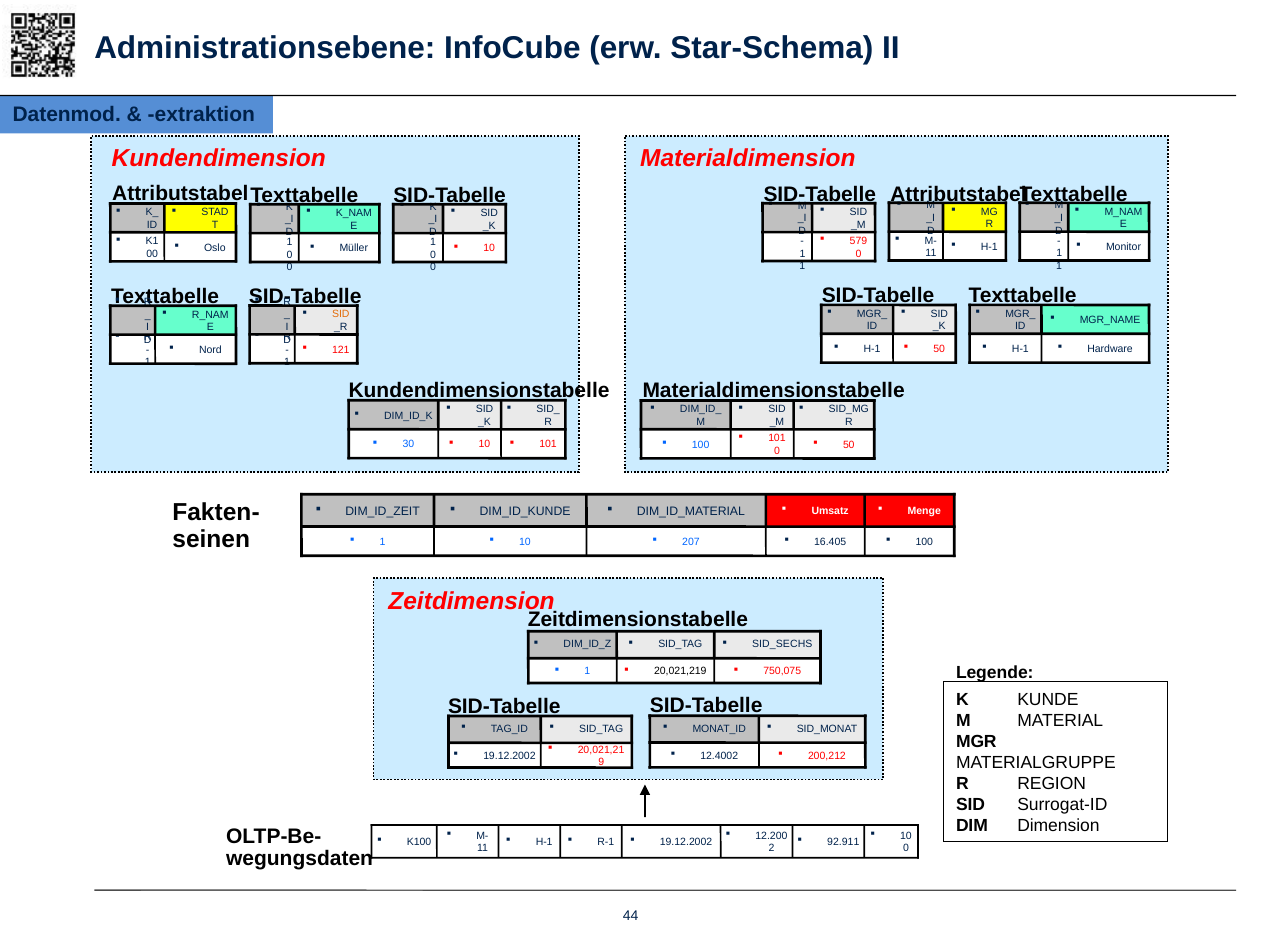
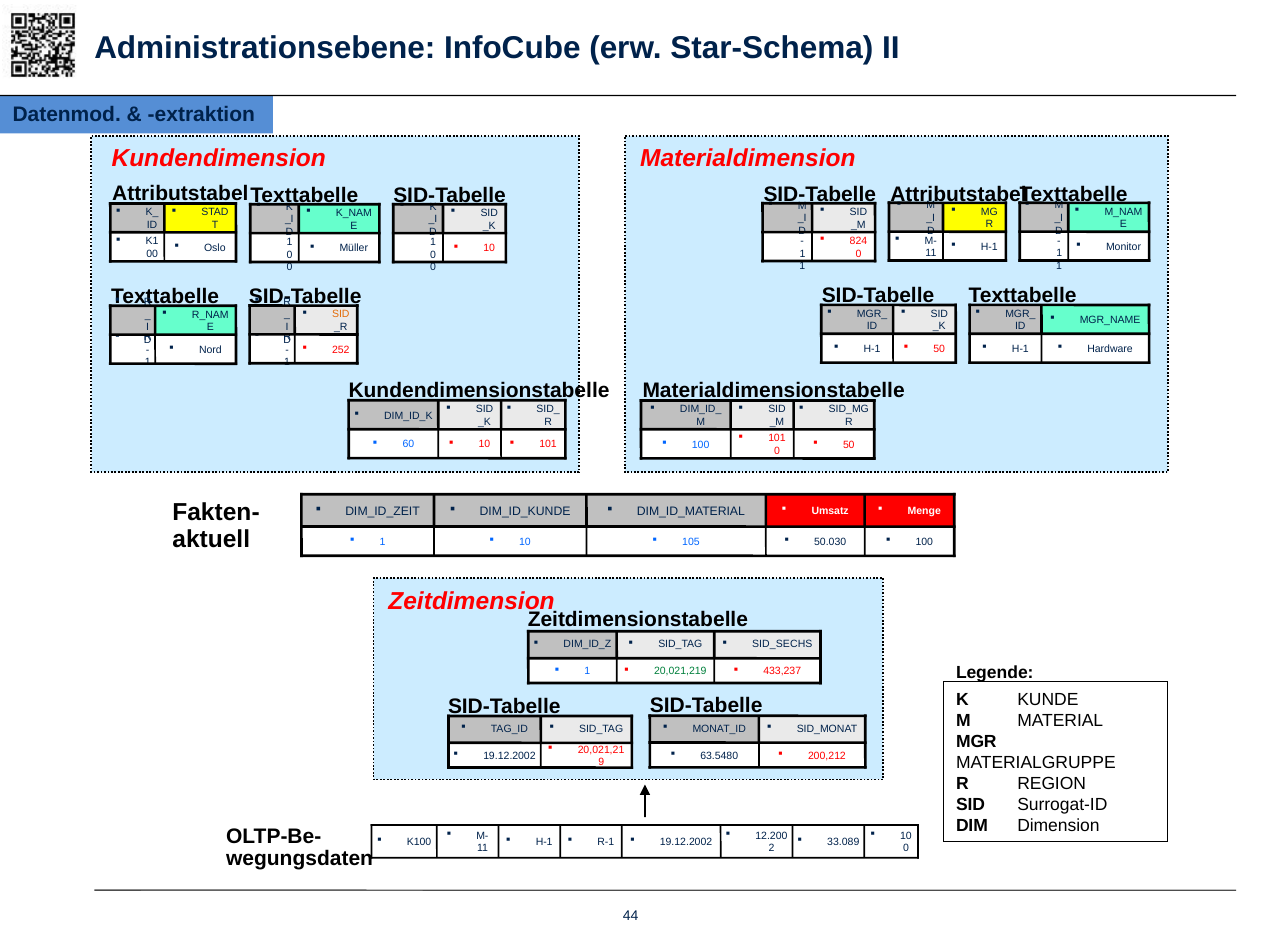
579: 579 -> 824
121: 121 -> 252
30: 30 -> 60
seinen: seinen -> aktuell
207: 207 -> 105
16.405: 16.405 -> 50.030
20,021,219 colour: black -> green
750,075: 750,075 -> 433,237
12.4002: 12.4002 -> 63.5480
92.911: 92.911 -> 33.089
